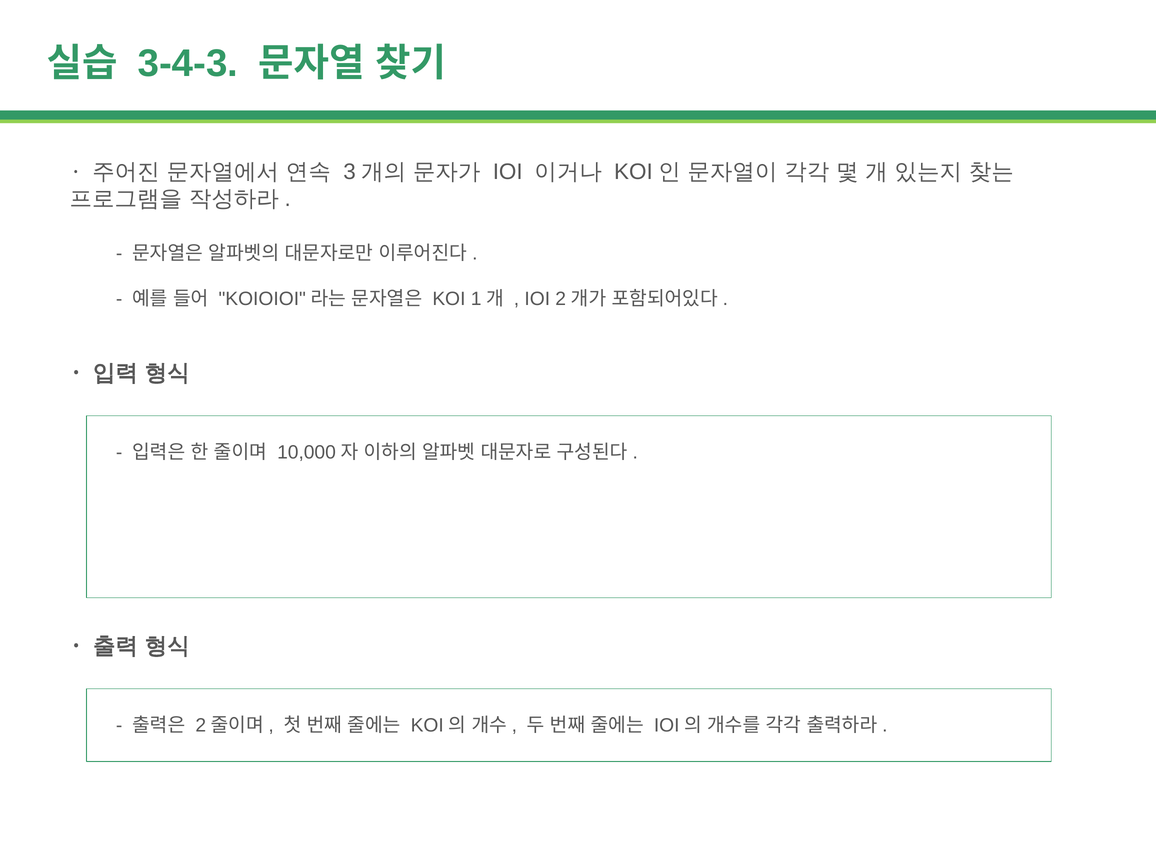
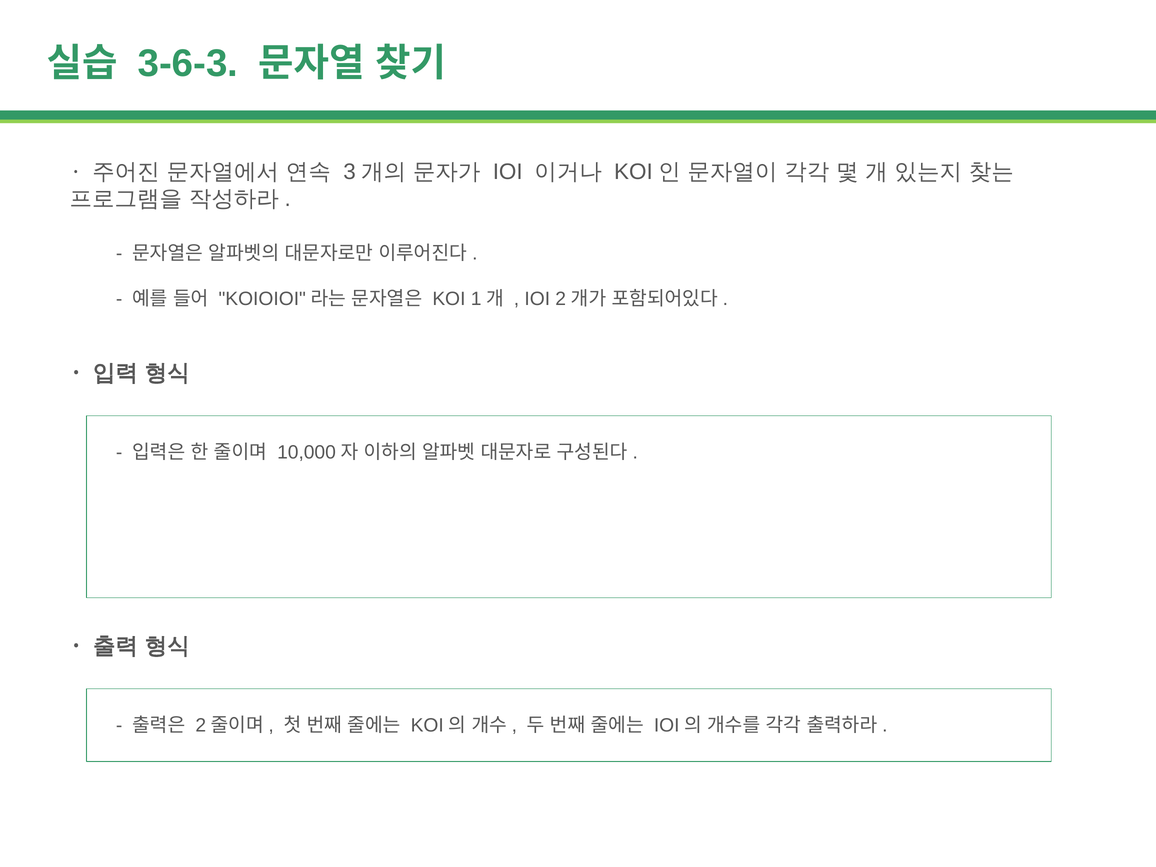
3-4-3: 3-4-3 -> 3-6-3
